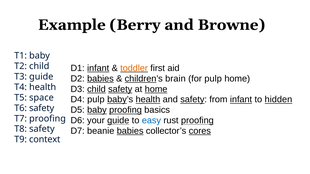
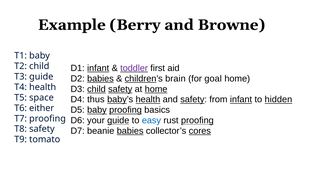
toddler colour: orange -> purple
for pulp: pulp -> goal
D4 pulp: pulp -> thus
T6 safety: safety -> either
context: context -> tomato
